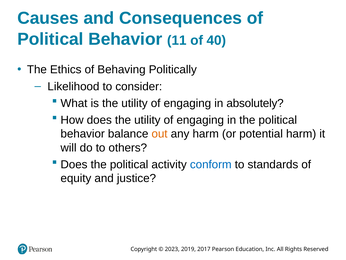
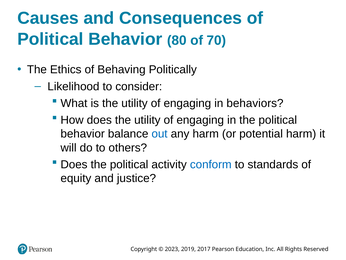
11: 11 -> 80
40: 40 -> 70
absolutely: absolutely -> behaviors
out colour: orange -> blue
